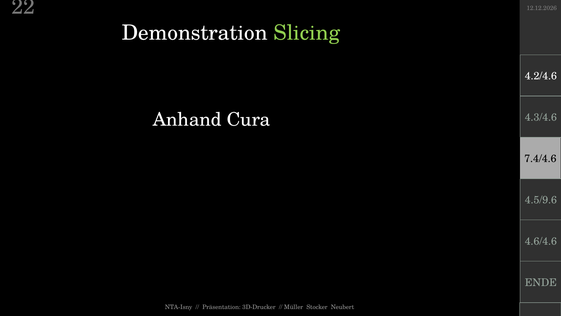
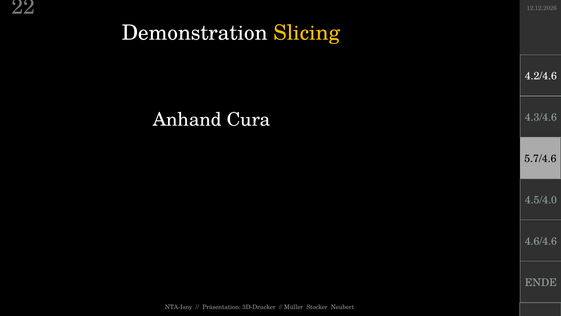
Slicing colour: light green -> yellow
7.4/4.6: 7.4/4.6 -> 5.7/4.6
4.5/9.6: 4.5/9.6 -> 4.5/4.0
